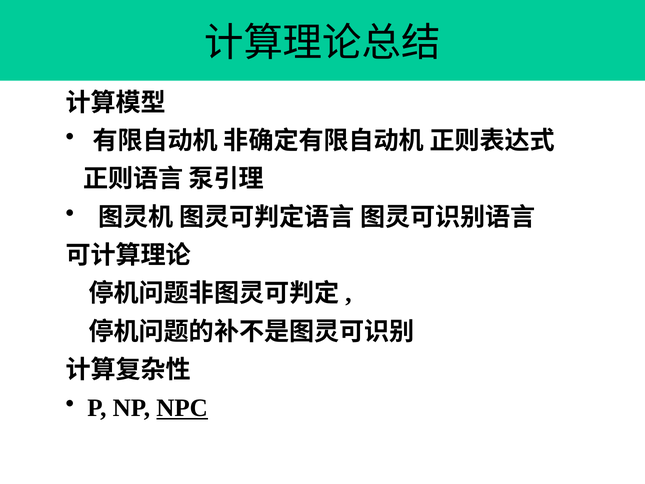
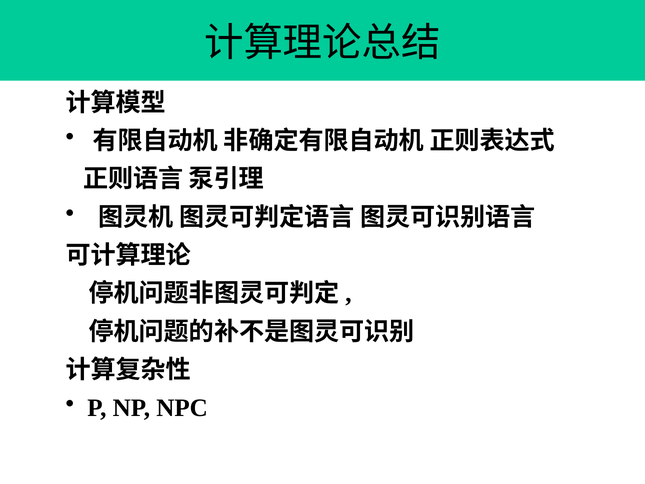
NPC underline: present -> none
